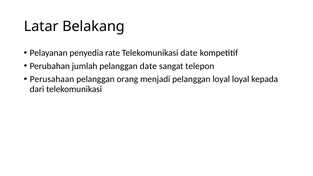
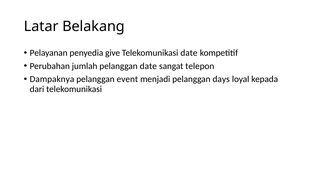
rate: rate -> give
Perusahaan: Perusahaan -> Dampaknya
orang: orang -> event
pelanggan loyal: loyal -> days
